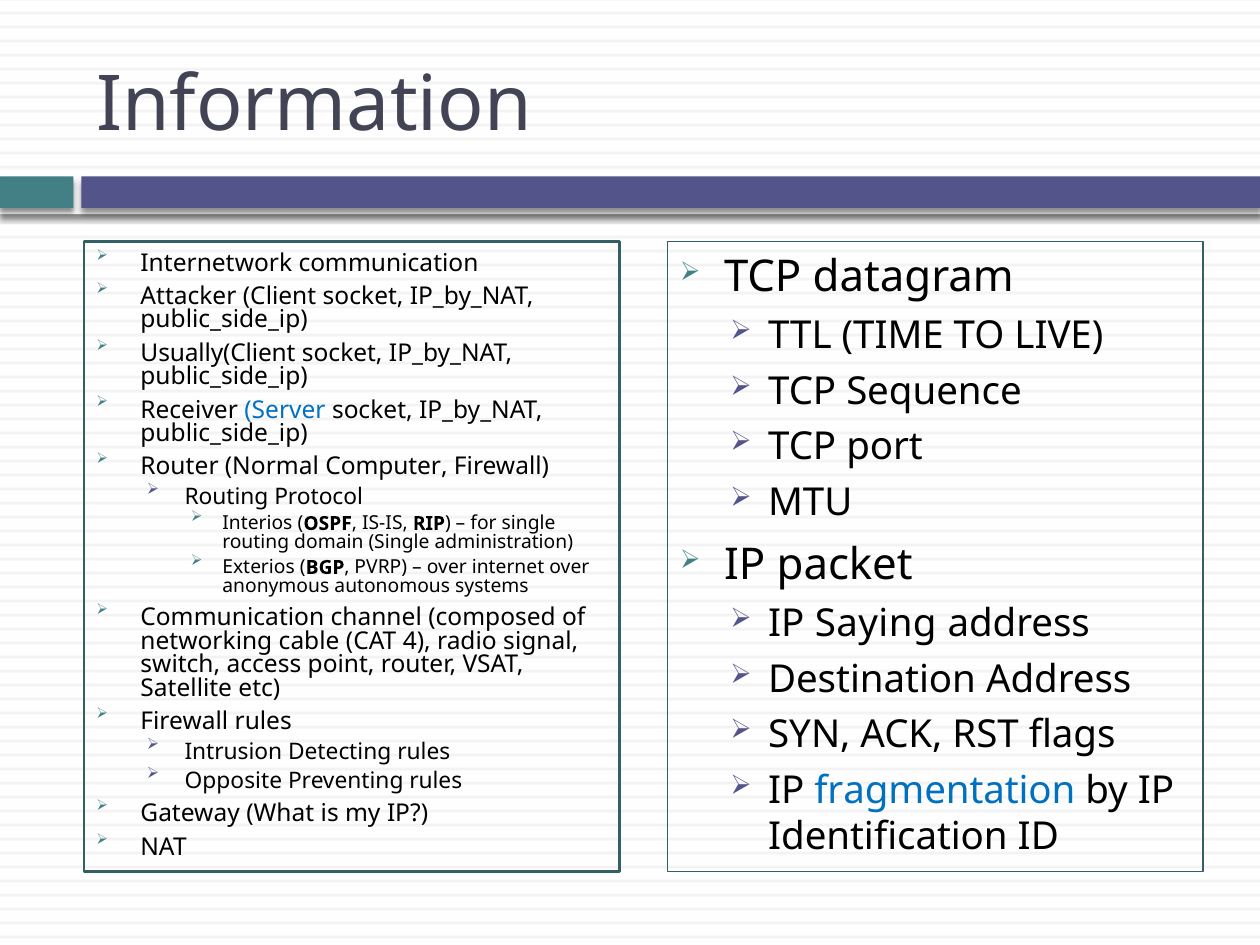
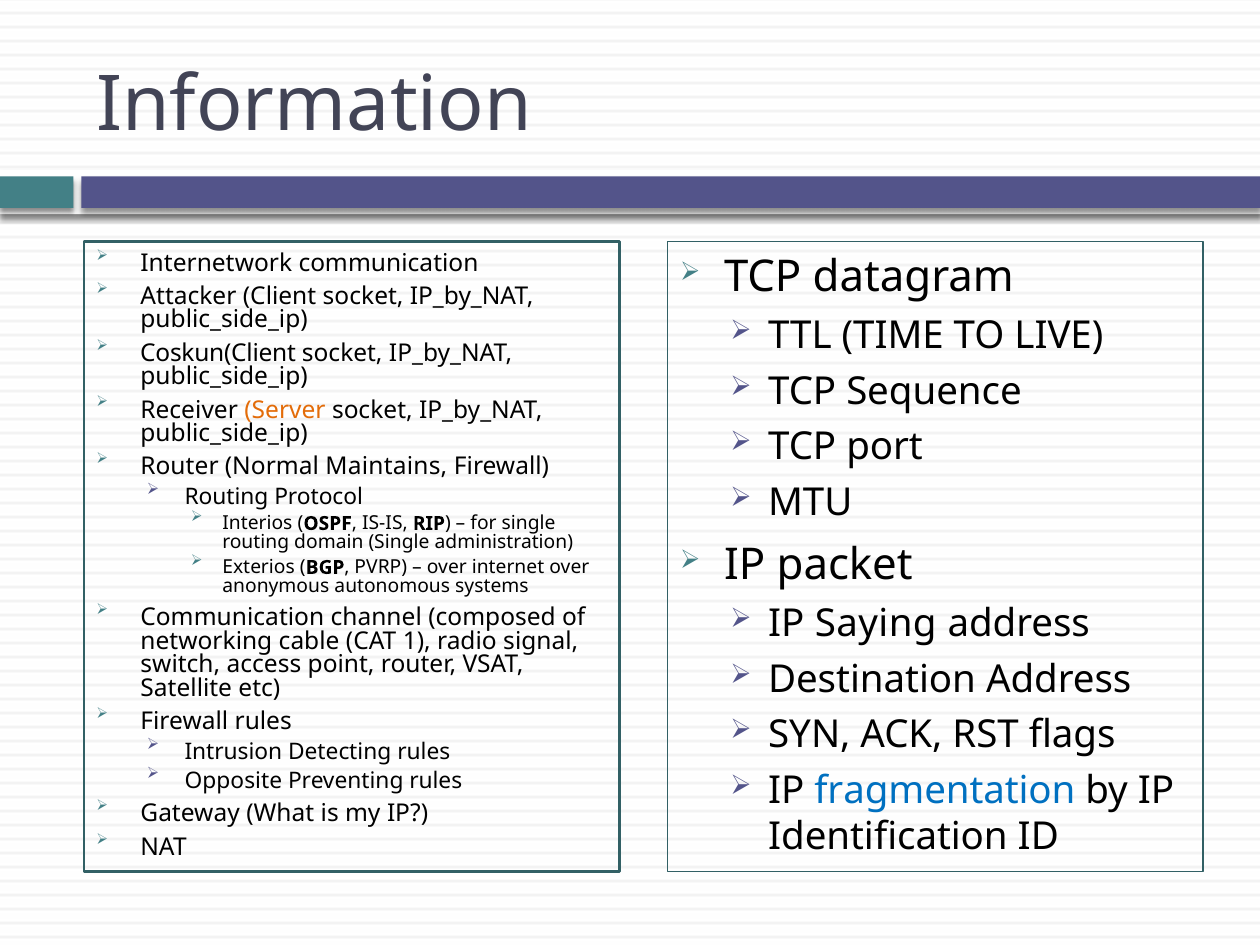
Usually(Client: Usually(Client -> Coskun(Client
Server colour: blue -> orange
Computer: Computer -> Maintains
4: 4 -> 1
